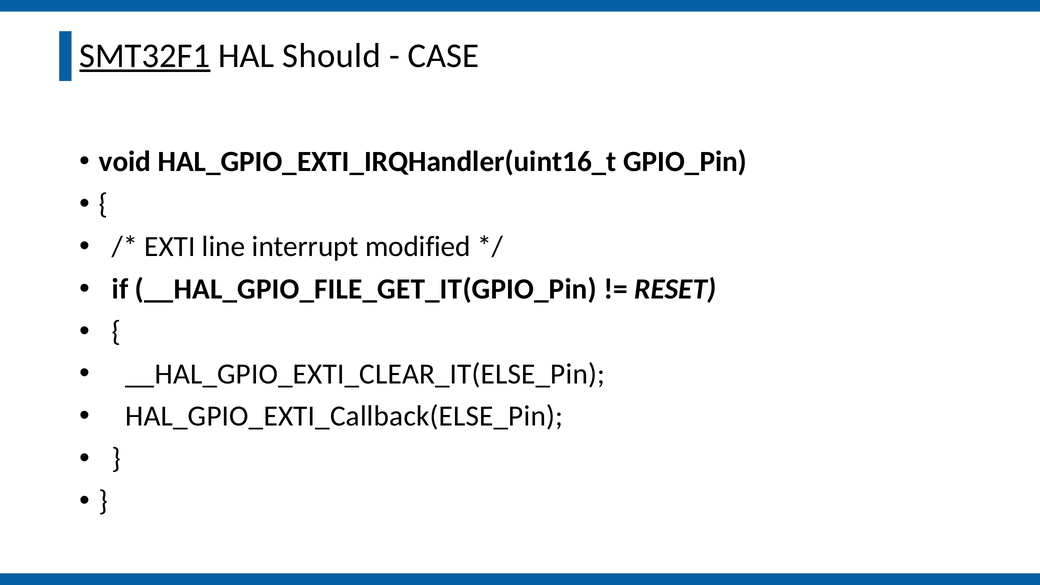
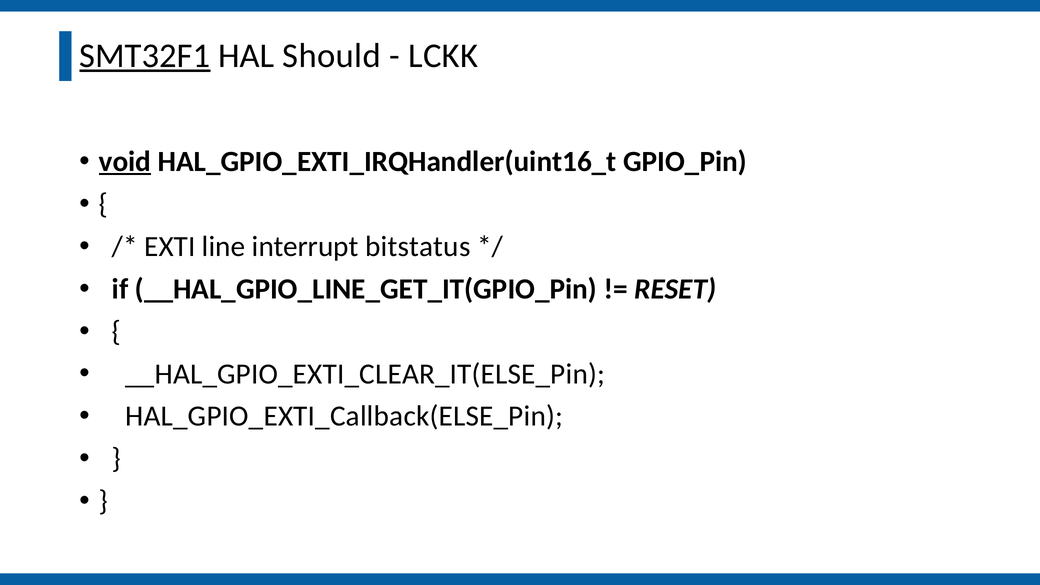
CASE: CASE -> LCKK
void underline: none -> present
modified: modified -> bitstatus
__HAL_GPIO_FILE_GET_IT(GPIO_Pin: __HAL_GPIO_FILE_GET_IT(GPIO_Pin -> __HAL_GPIO_LINE_GET_IT(GPIO_Pin
